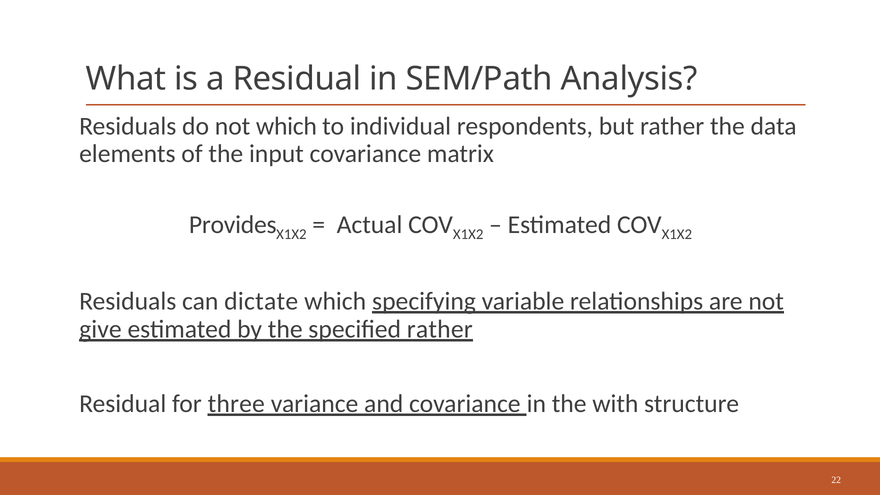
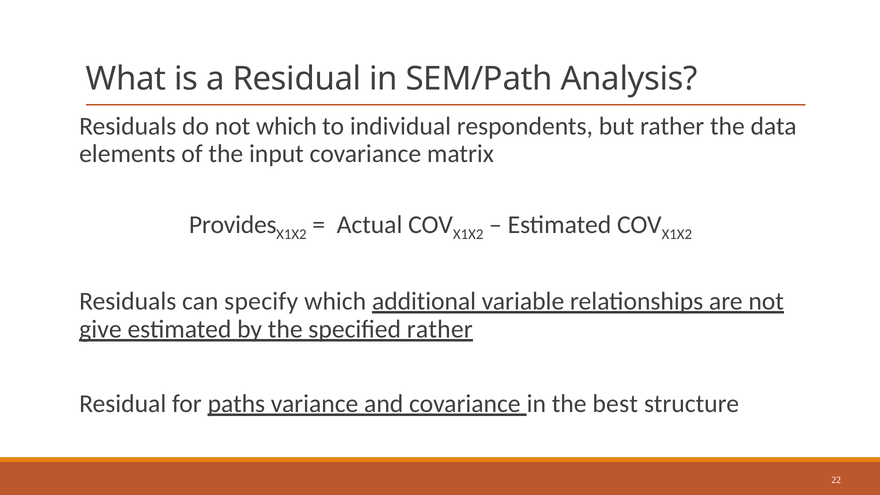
dictate: dictate -> specify
specifying: specifying -> additional
three: three -> paths
with: with -> best
